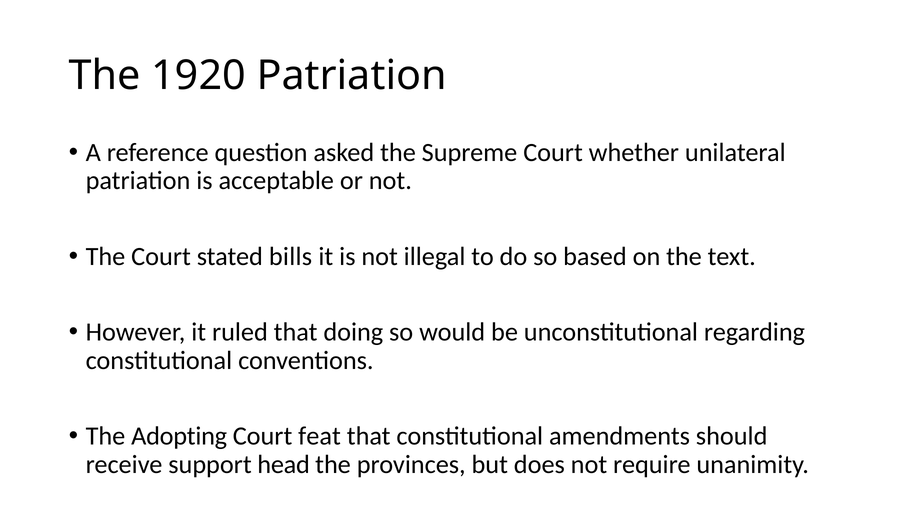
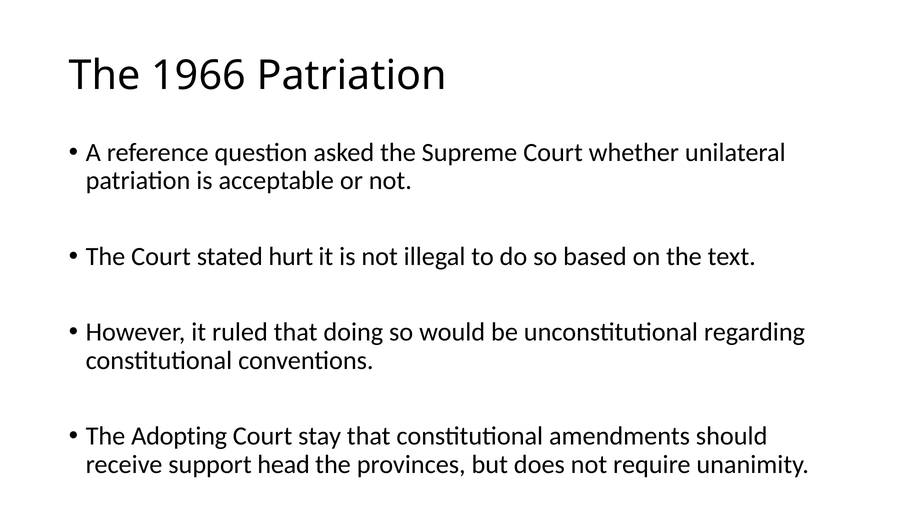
1920: 1920 -> 1966
bills: bills -> hurt
feat: feat -> stay
